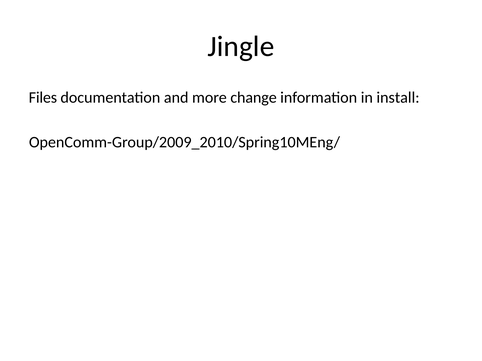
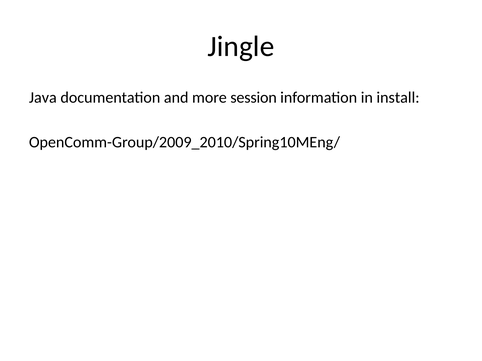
Files: Files -> Java
change: change -> session
